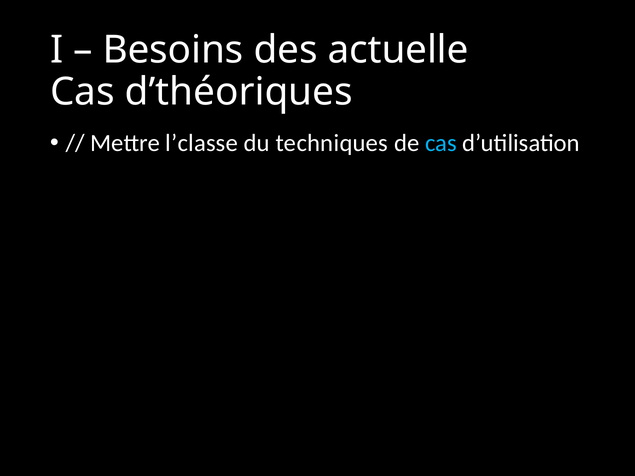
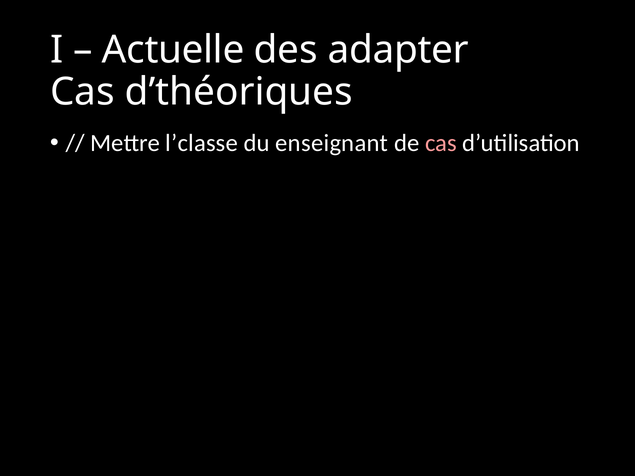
Besoins: Besoins -> Actuelle
actuelle: actuelle -> adapter
techniques: techniques -> enseignant
cas at (441, 143) colour: light blue -> pink
